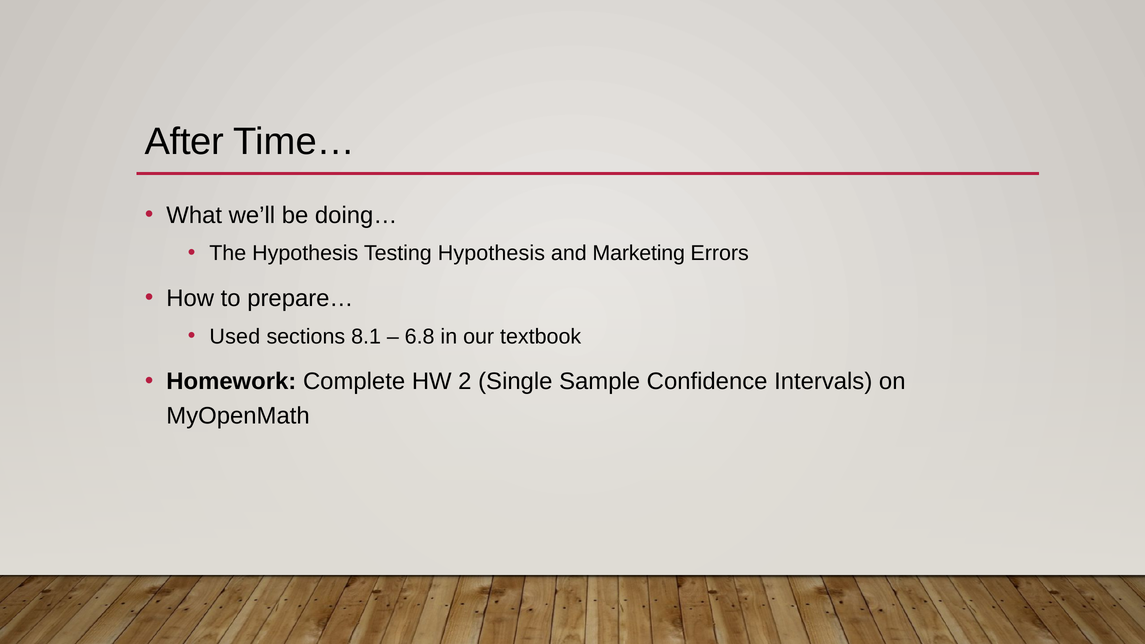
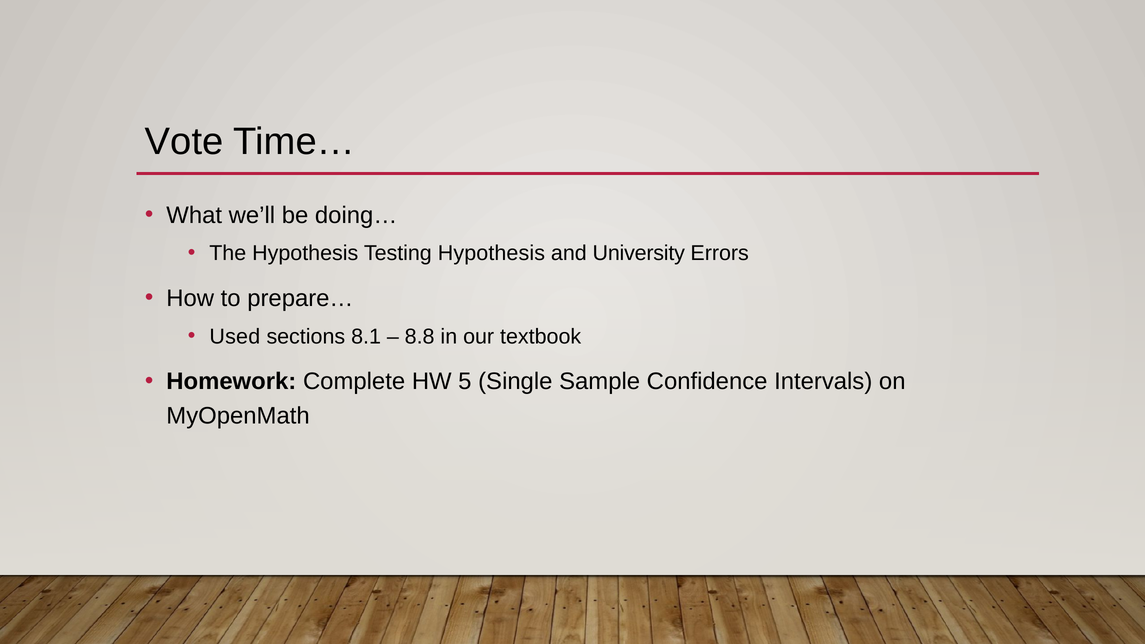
After: After -> Vote
Marketing: Marketing -> University
6.8: 6.8 -> 8.8
2: 2 -> 5
